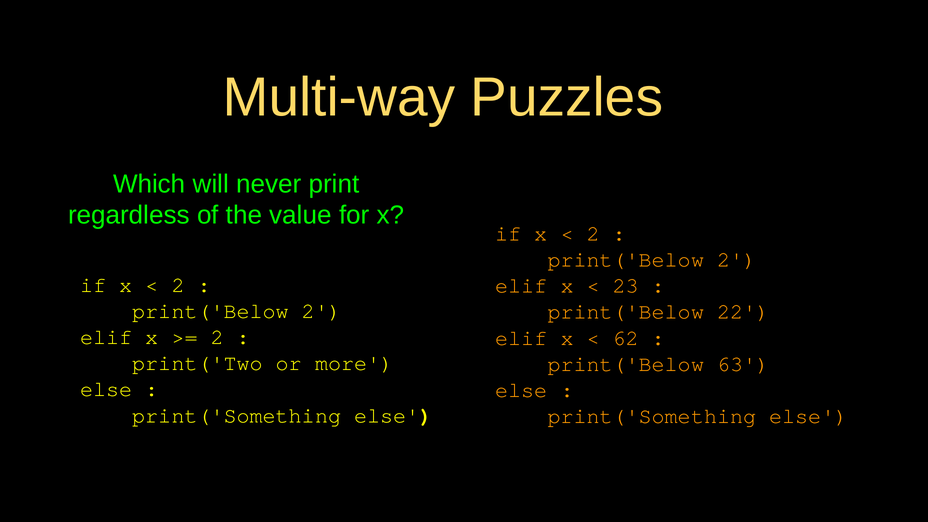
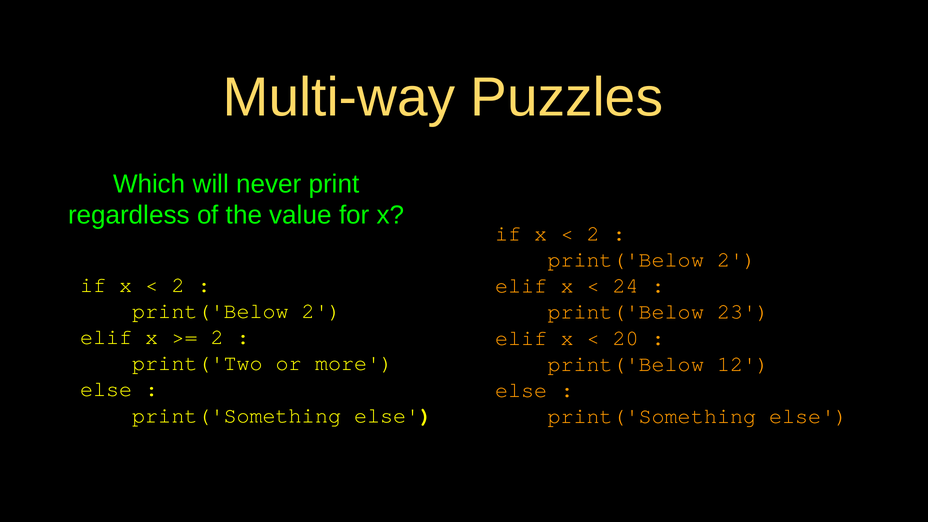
23: 23 -> 24
22: 22 -> 23
62: 62 -> 20
63: 63 -> 12
